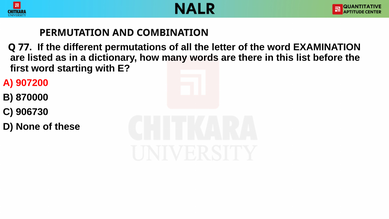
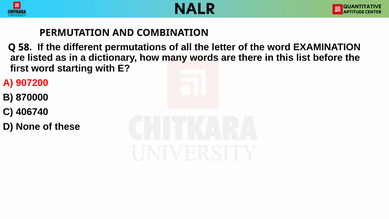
77: 77 -> 58
906730: 906730 -> 406740
